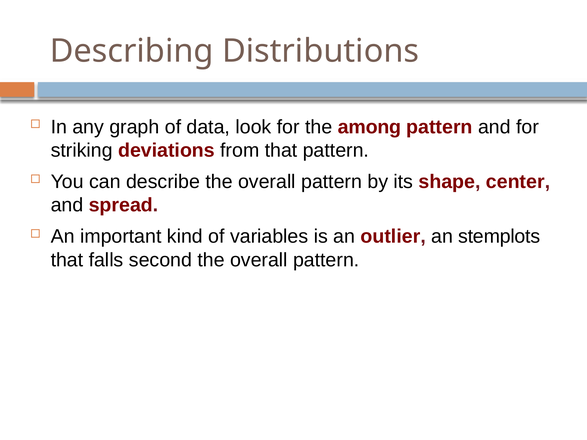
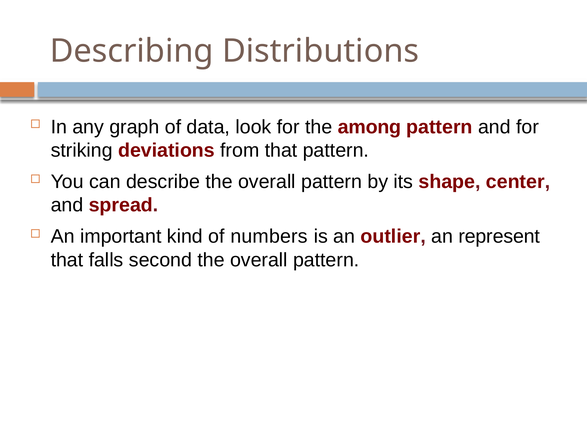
variables: variables -> numbers
stemplots: stemplots -> represent
